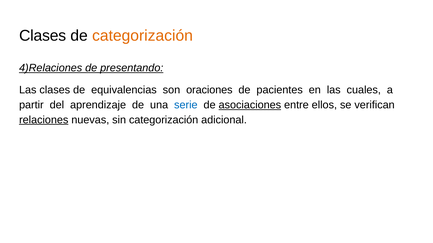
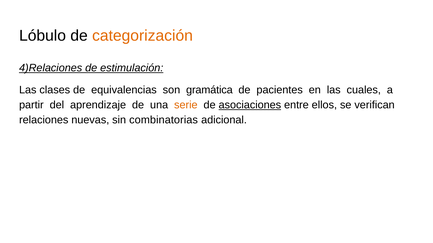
Clases at (43, 36): Clases -> Lóbulo
presentando: presentando -> estimulación
oraciones: oraciones -> gramática
serie colour: blue -> orange
relaciones underline: present -> none
sin categorización: categorización -> combinatorias
